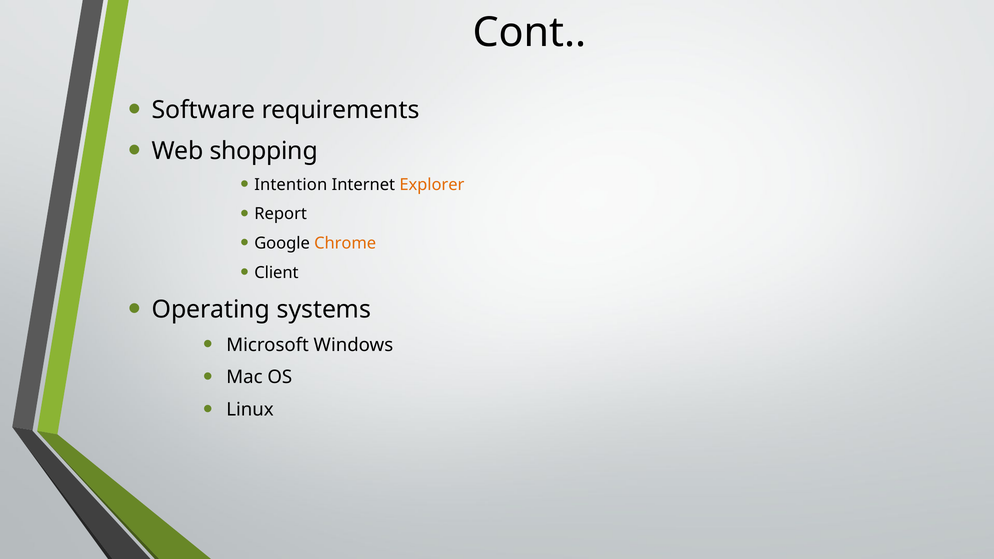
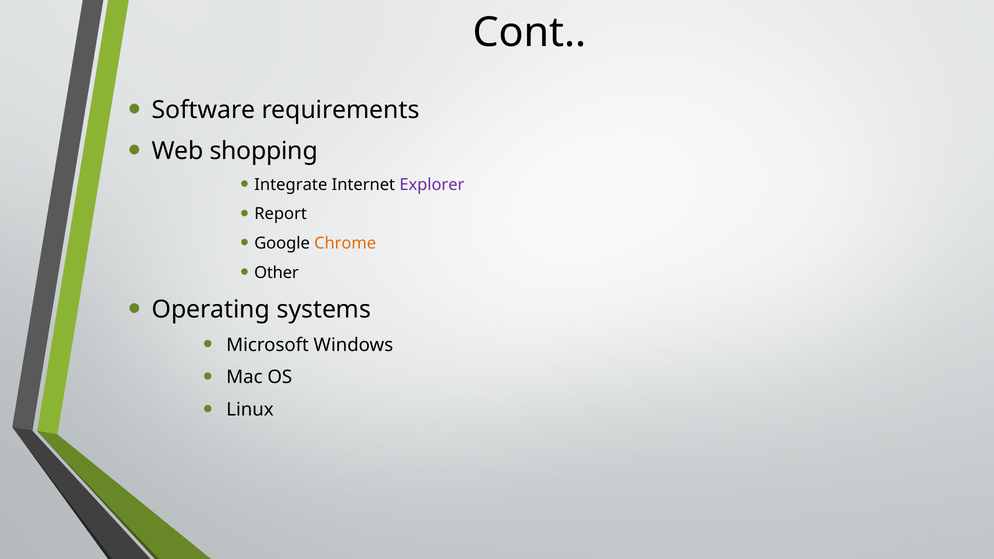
Intention: Intention -> Integrate
Explorer colour: orange -> purple
Client: Client -> Other
